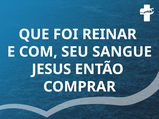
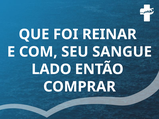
JESUS: JESUS -> LADO
